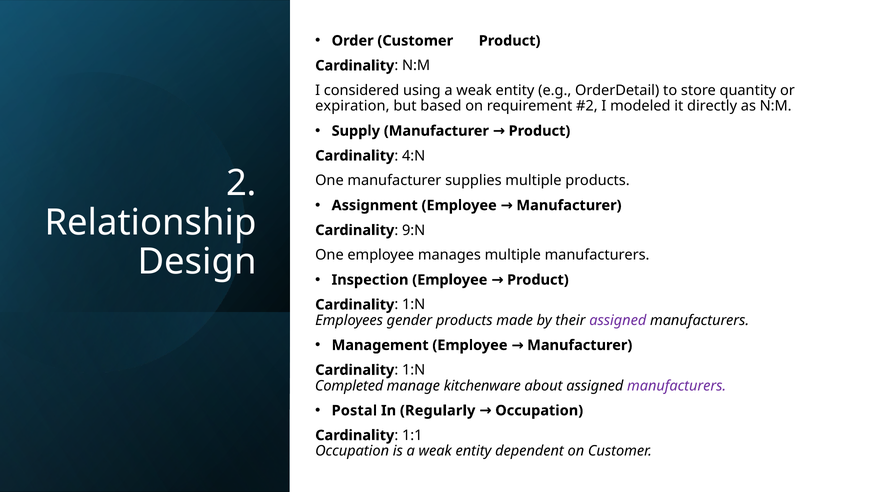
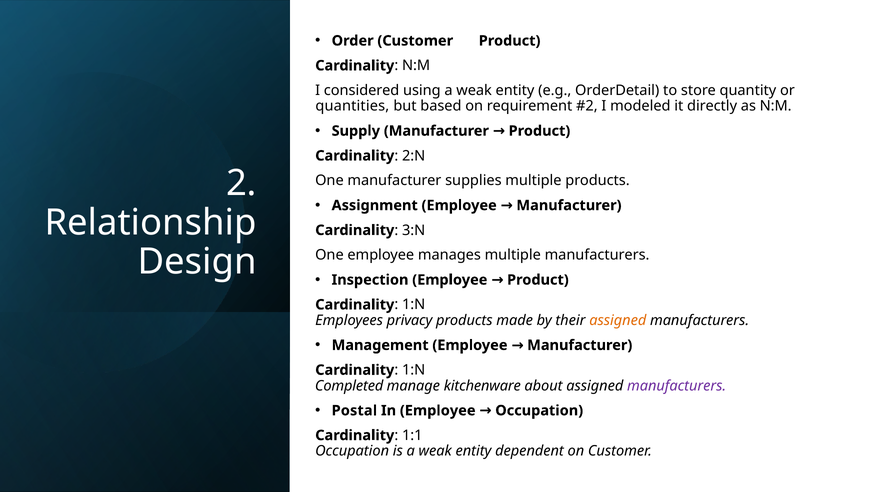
expiration: expiration -> quantities
4:N: 4:N -> 2:N
9:N: 9:N -> 3:N
gender: gender -> privacy
assigned at (618, 320) colour: purple -> orange
In Regularly: Regularly -> Employee
